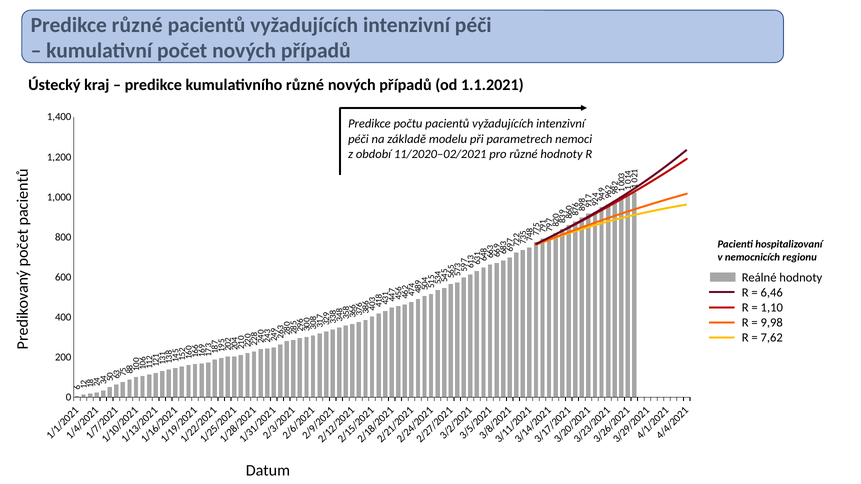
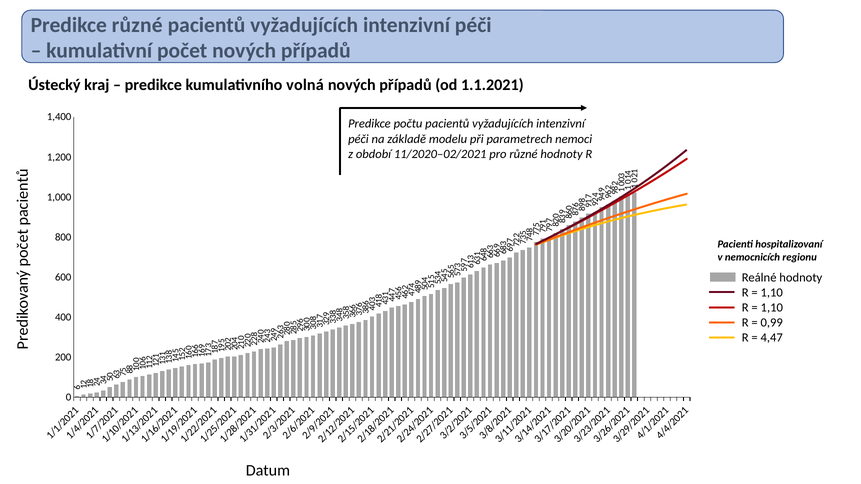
kumulativního různé: různé -> volná
6,46 at (772, 293): 6,46 -> 1,10
9,98: 9,98 -> 0,99
7,62: 7,62 -> 4,47
